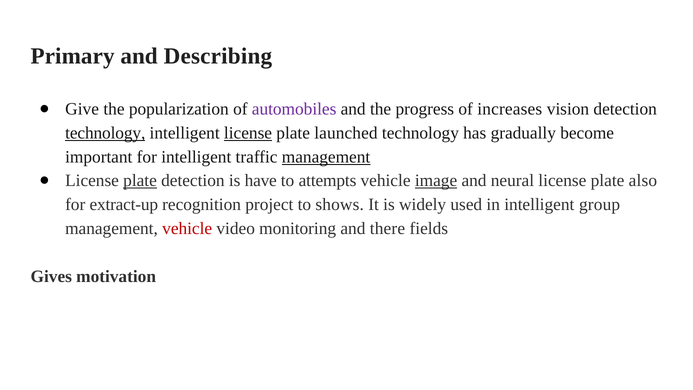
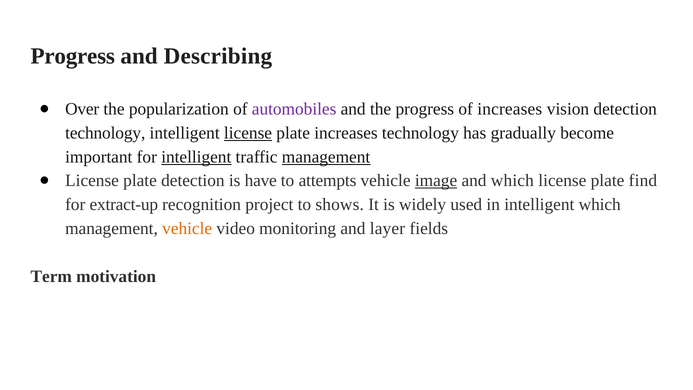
Primary at (73, 56): Primary -> Progress
Give: Give -> Over
technology at (105, 133) underline: present -> none
plate launched: launched -> increases
intelligent at (196, 157) underline: none -> present
plate at (140, 181) underline: present -> none
and neural: neural -> which
also: also -> find
intelligent group: group -> which
vehicle at (187, 228) colour: red -> orange
there: there -> layer
Gives: Gives -> Term
